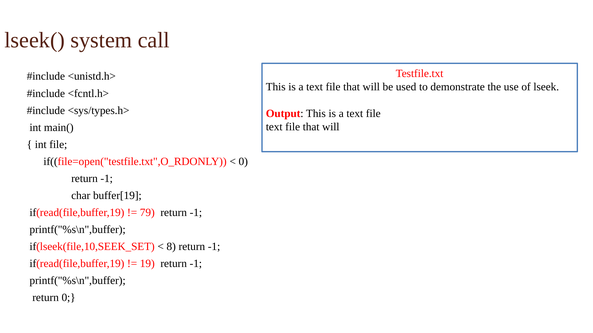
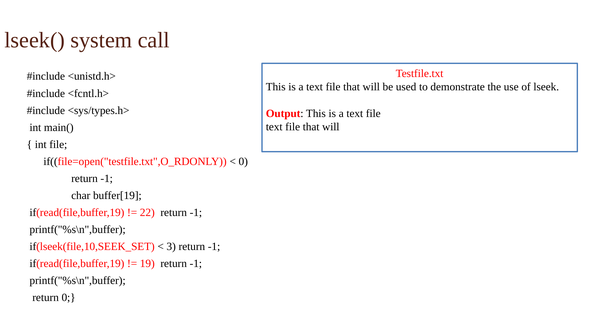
79: 79 -> 22
8: 8 -> 3
